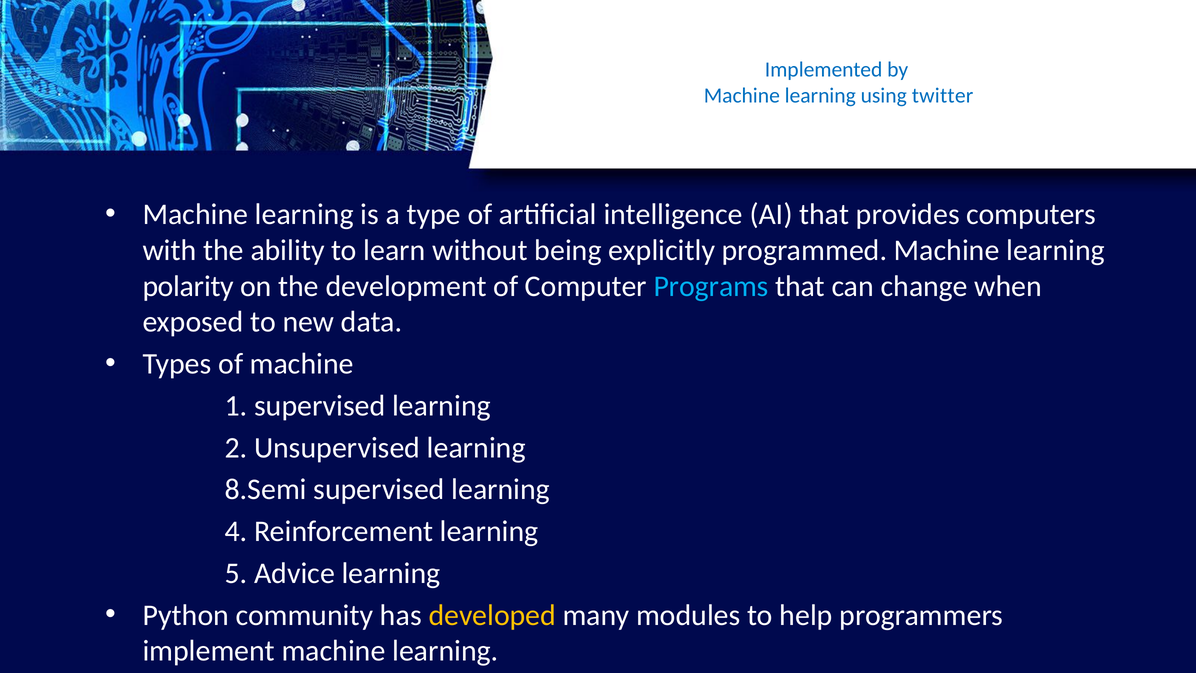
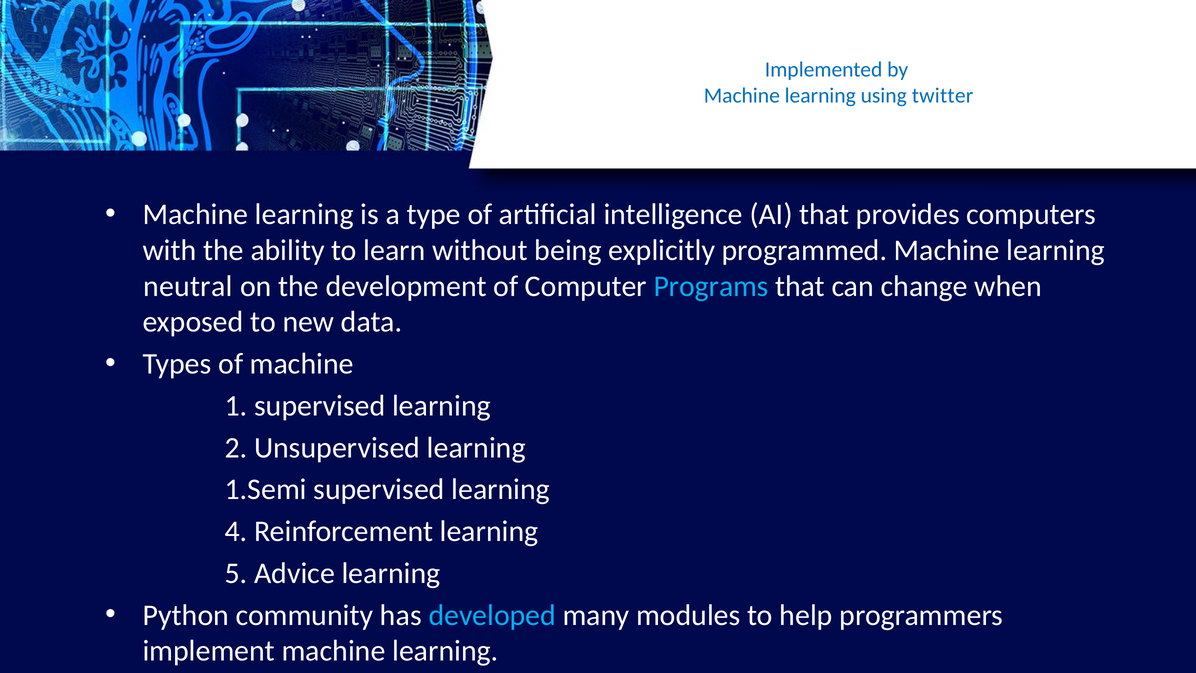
polarity: polarity -> neutral
8.Semi: 8.Semi -> 1.Semi
developed colour: yellow -> light blue
